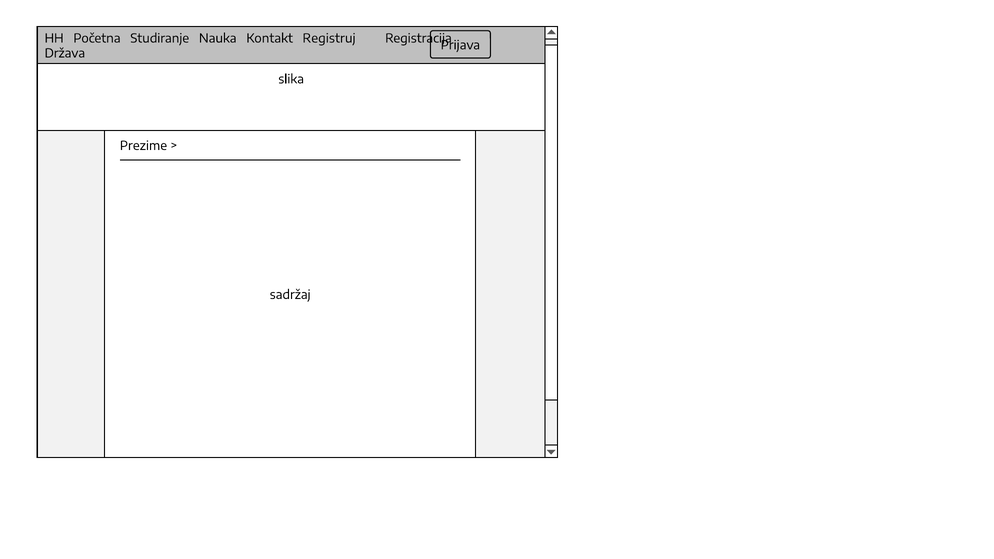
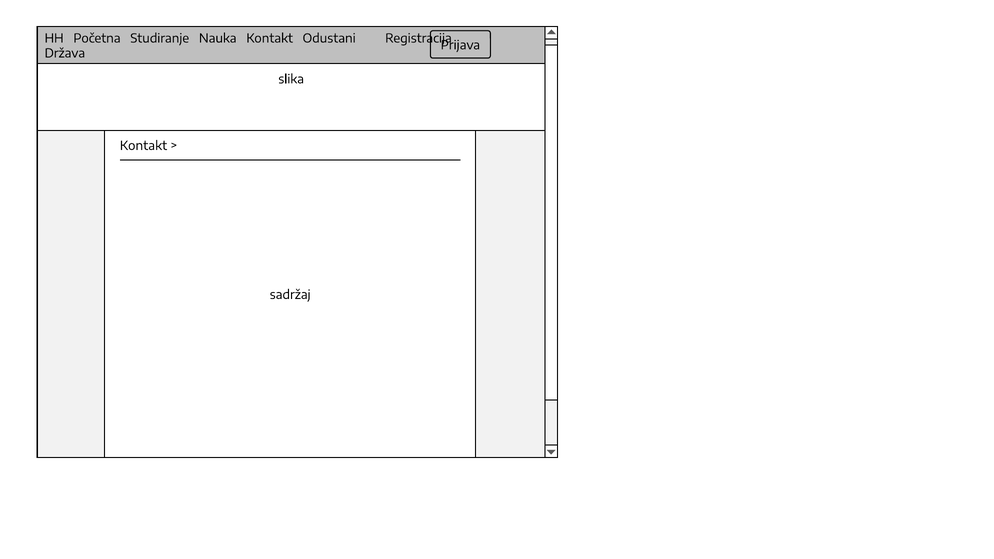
Registruj: Registruj -> Odustani
Prezime at (143, 146): Prezime -> Kontakt
